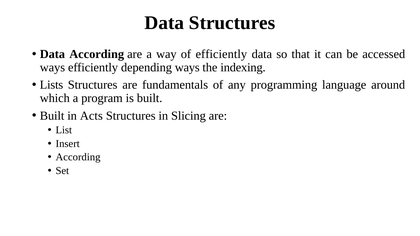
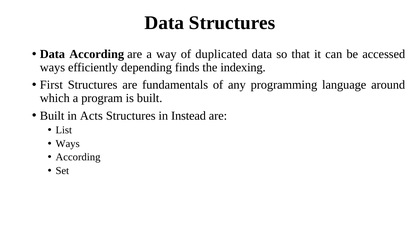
of efficiently: efficiently -> duplicated
depending ways: ways -> finds
Lists: Lists -> First
Slicing: Slicing -> Instead
Insert at (68, 144): Insert -> Ways
